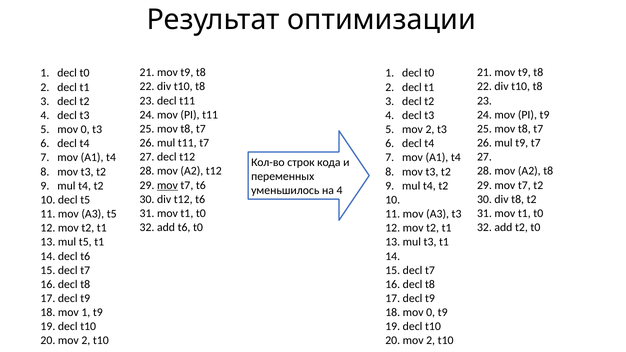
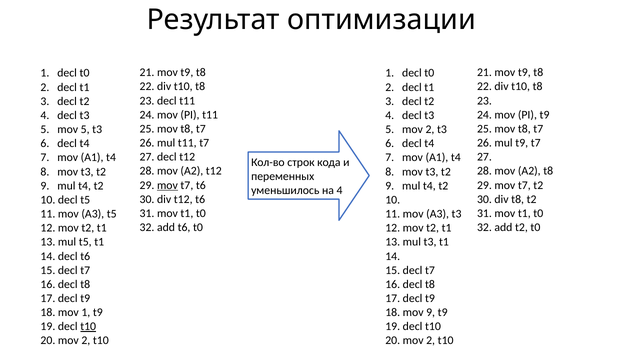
5 mov 0: 0 -> 5
18 mov 0: 0 -> 9
t10 at (88, 327) underline: none -> present
